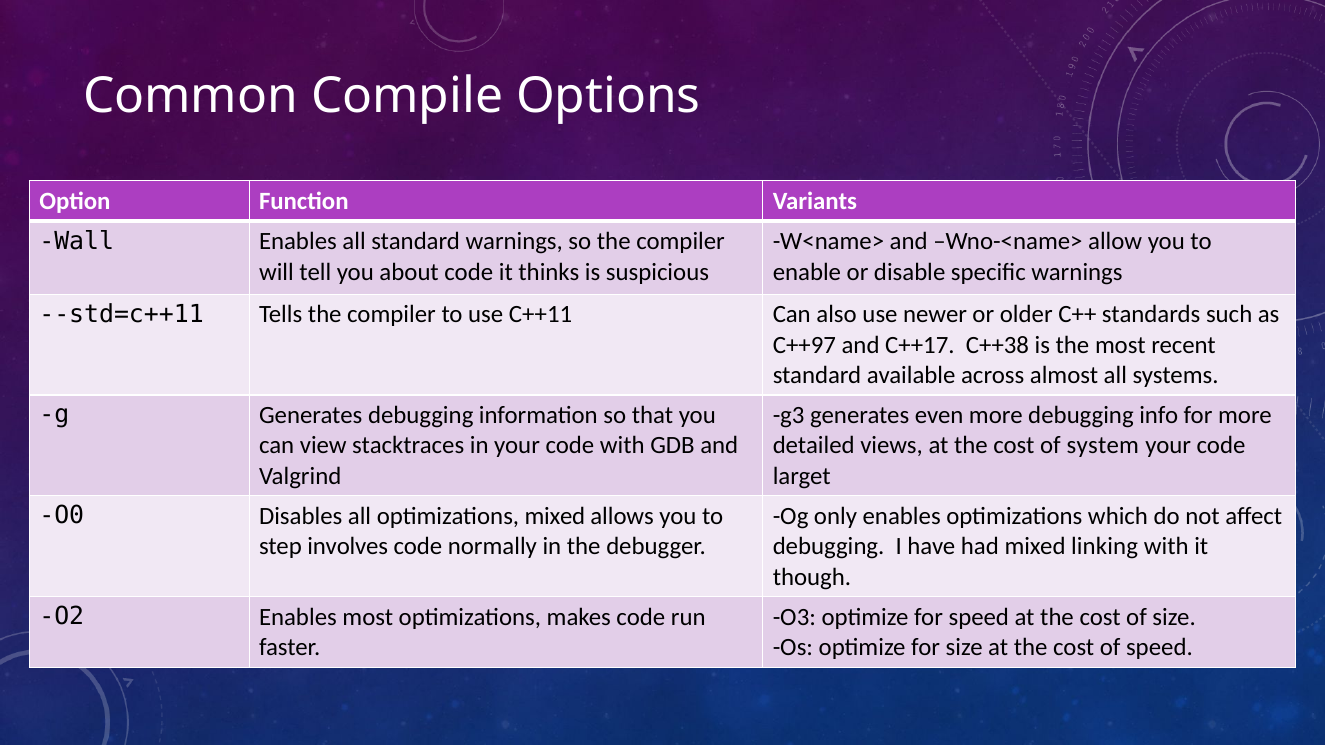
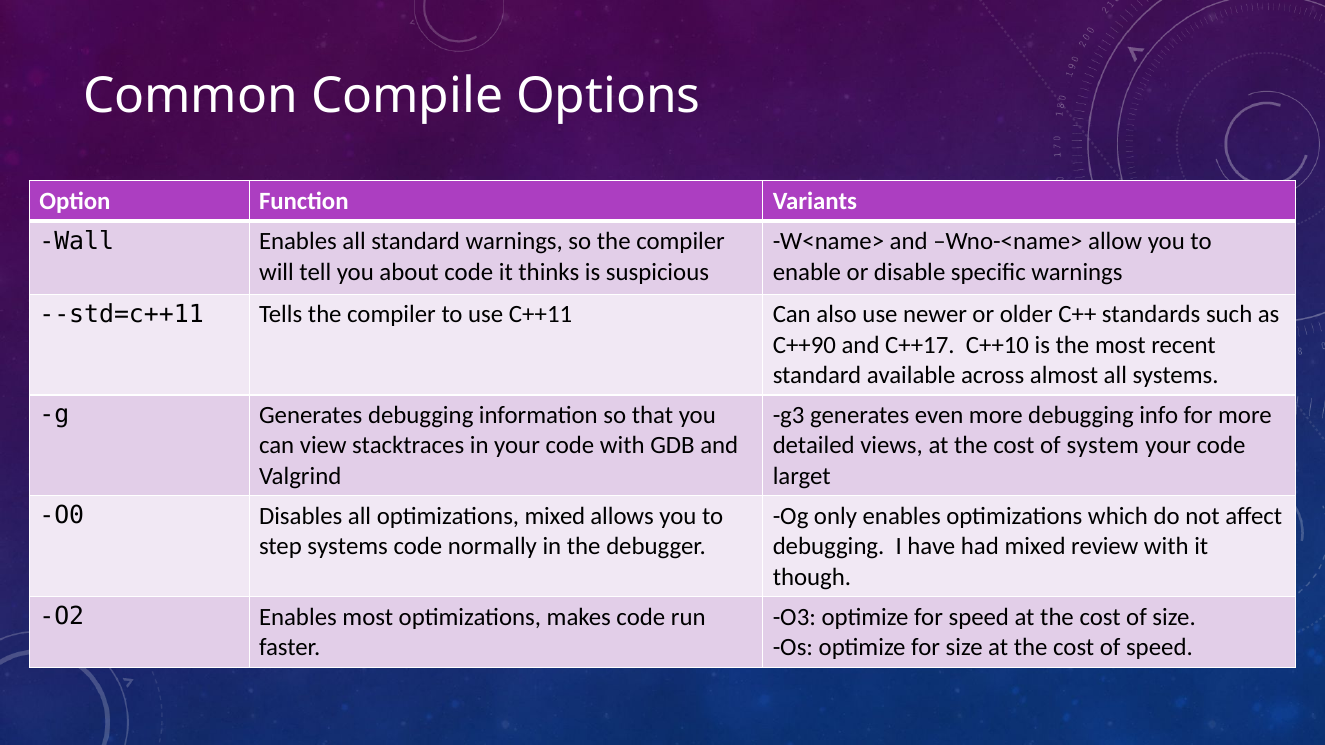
C++97: C++97 -> C++90
C++38: C++38 -> C++10
step involves: involves -> systems
linking: linking -> review
